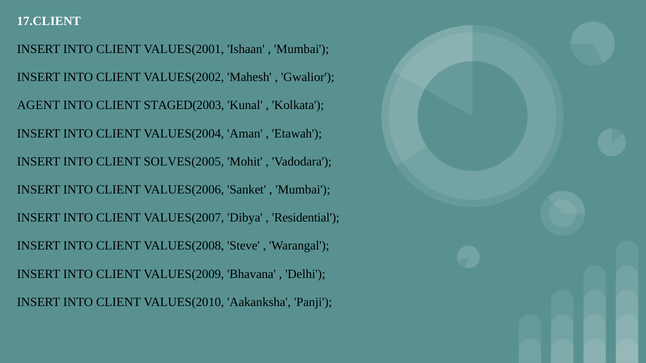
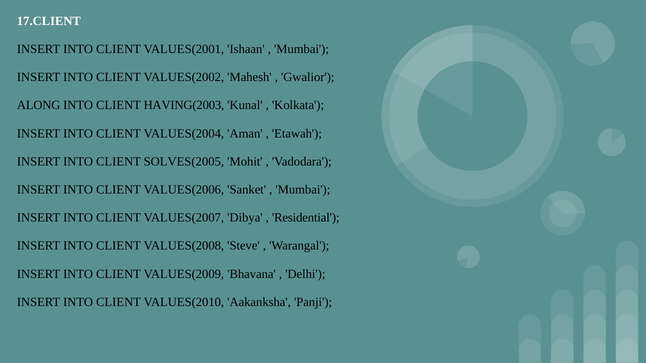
AGENT: AGENT -> ALONG
STAGED(2003: STAGED(2003 -> HAVING(2003
